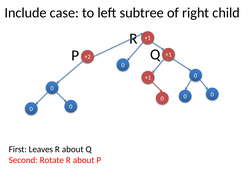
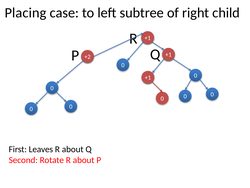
Include: Include -> Placing
